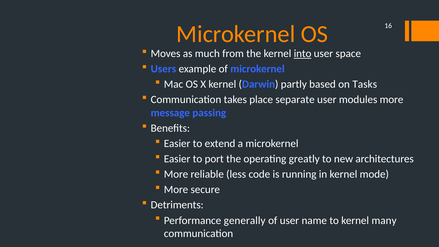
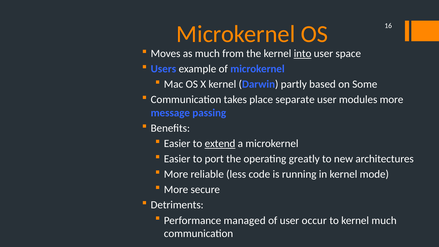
Tasks: Tasks -> Some
extend underline: none -> present
generally: generally -> managed
name: name -> occur
kernel many: many -> much
